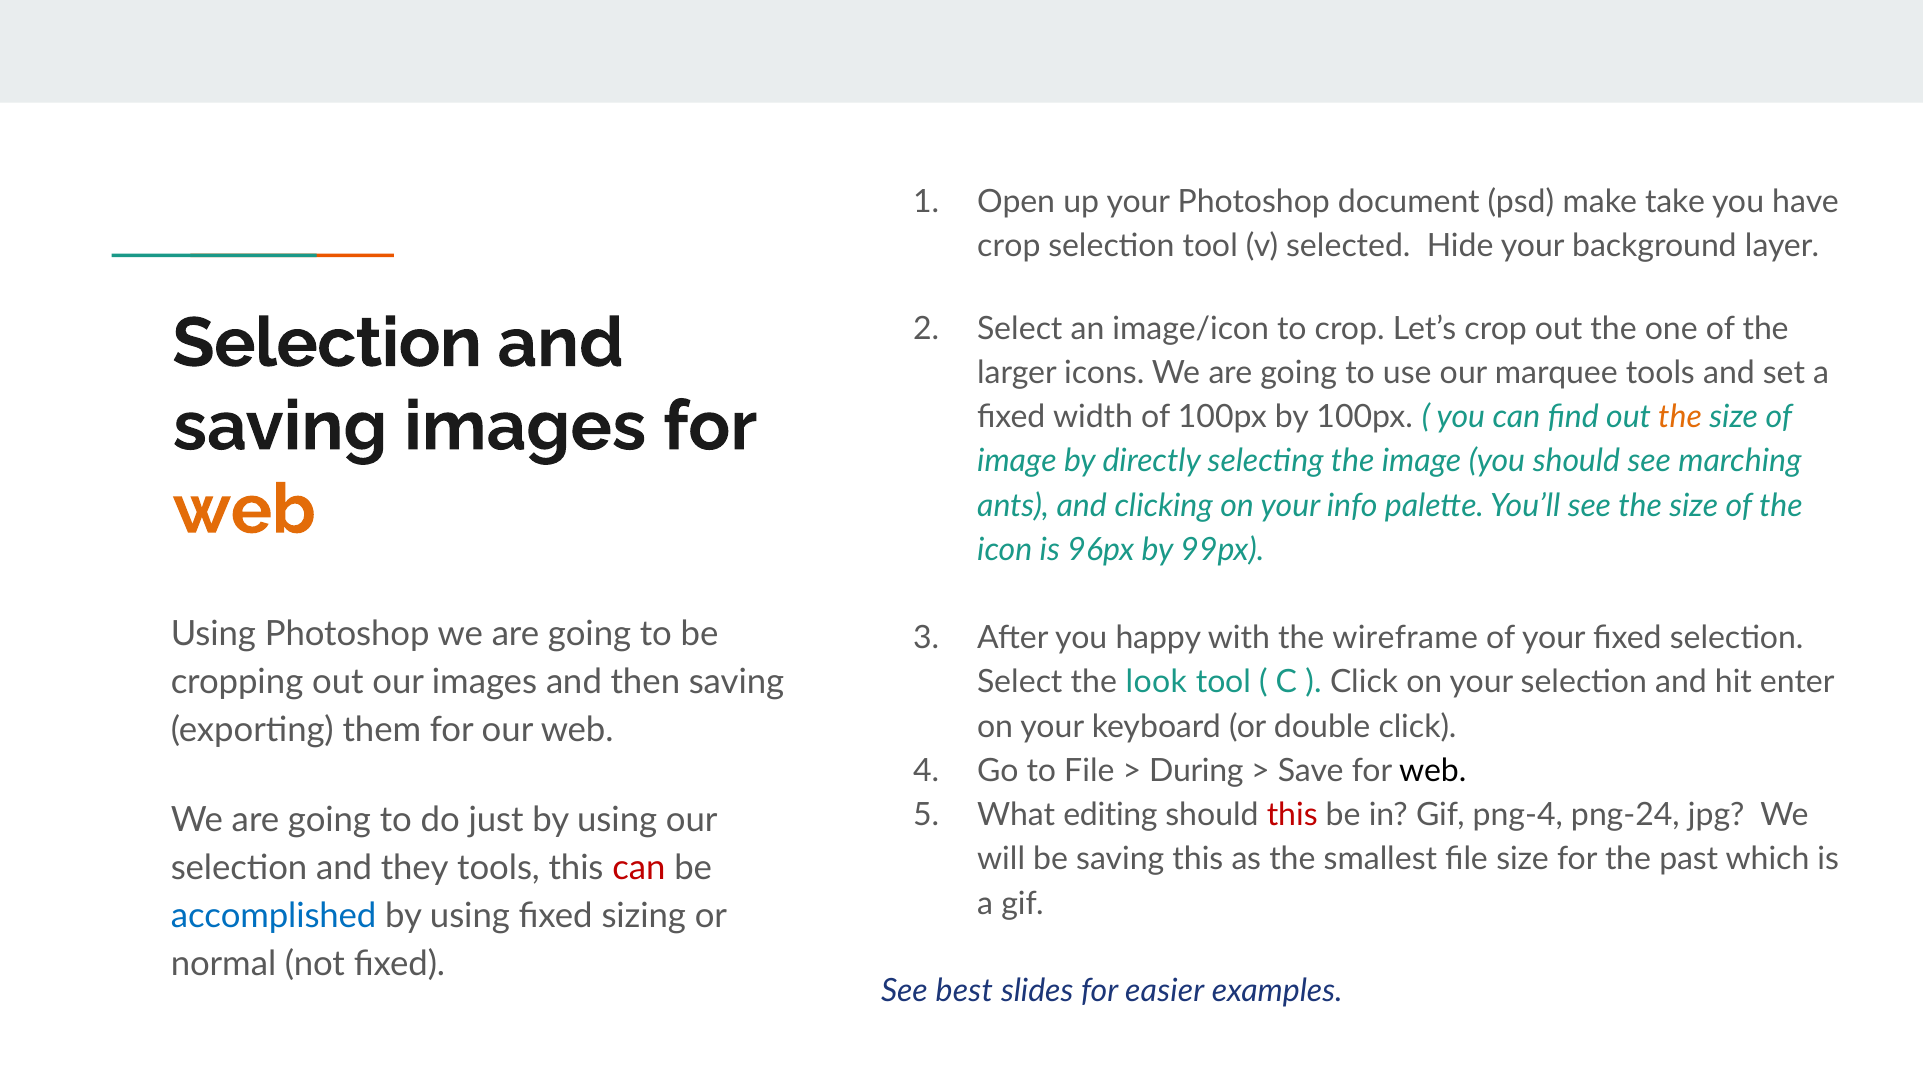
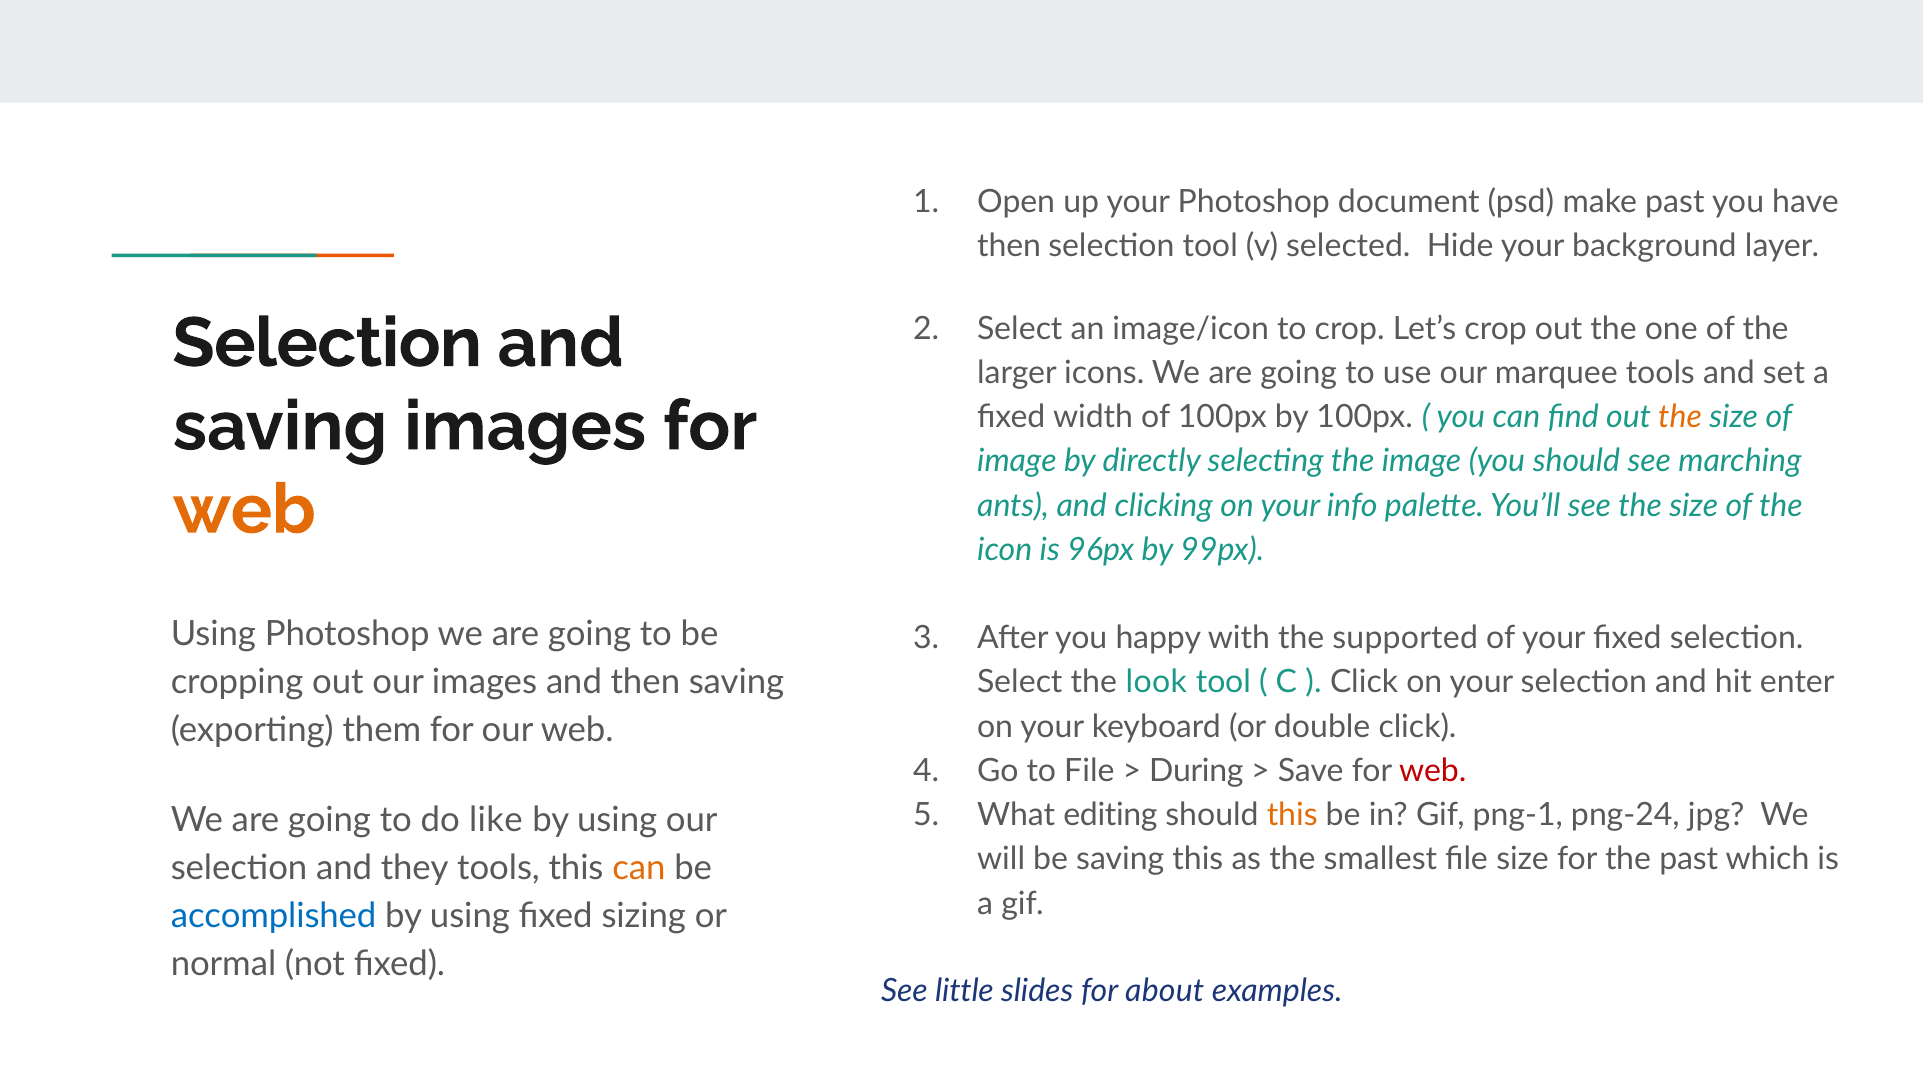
make take: take -> past
crop at (1009, 246): crop -> then
wireframe: wireframe -> supported
web at (1433, 771) colour: black -> red
this at (1292, 815) colour: red -> orange
png-4: png-4 -> png-1
just: just -> like
can at (639, 868) colour: red -> orange
best: best -> little
easier: easier -> about
